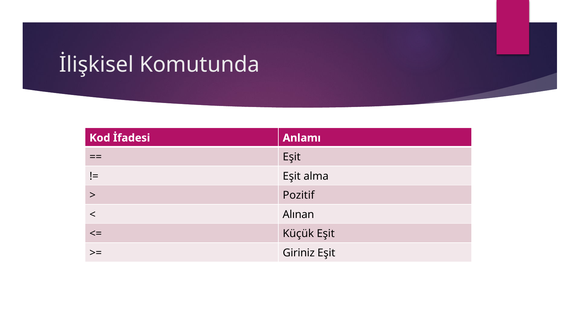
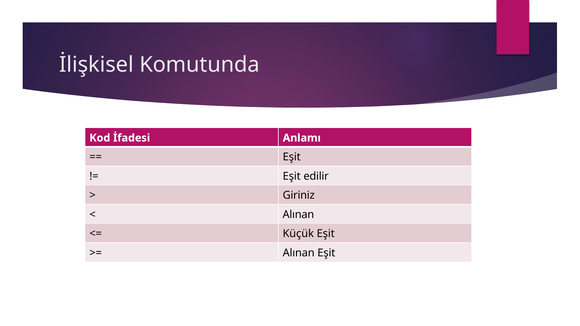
alma: alma -> edilir
Pozitif: Pozitif -> Giriniz
Giriniz at (299, 253): Giriniz -> Alınan
